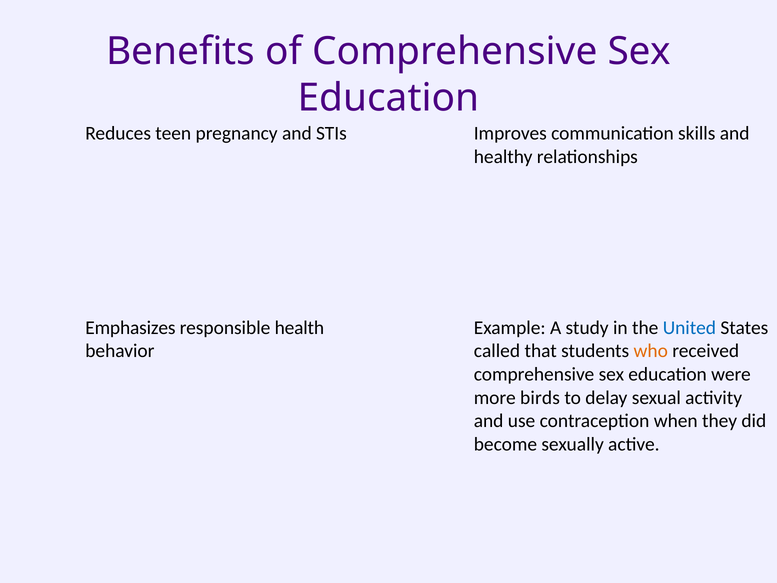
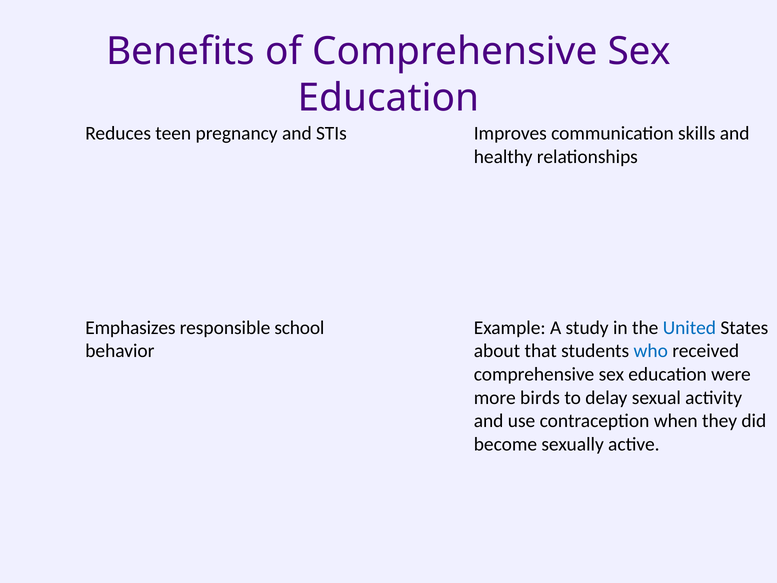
health: health -> school
called: called -> about
who colour: orange -> blue
